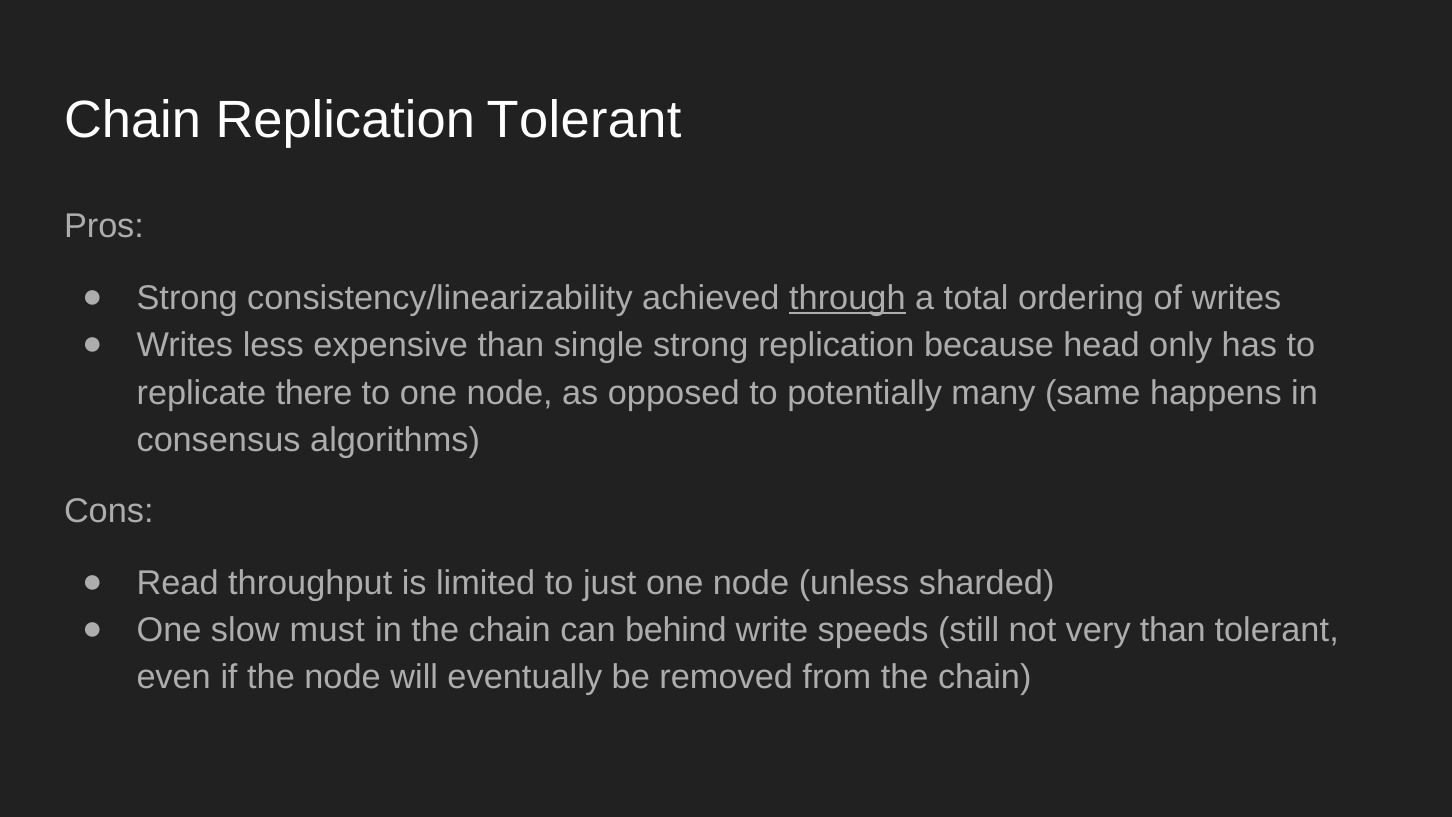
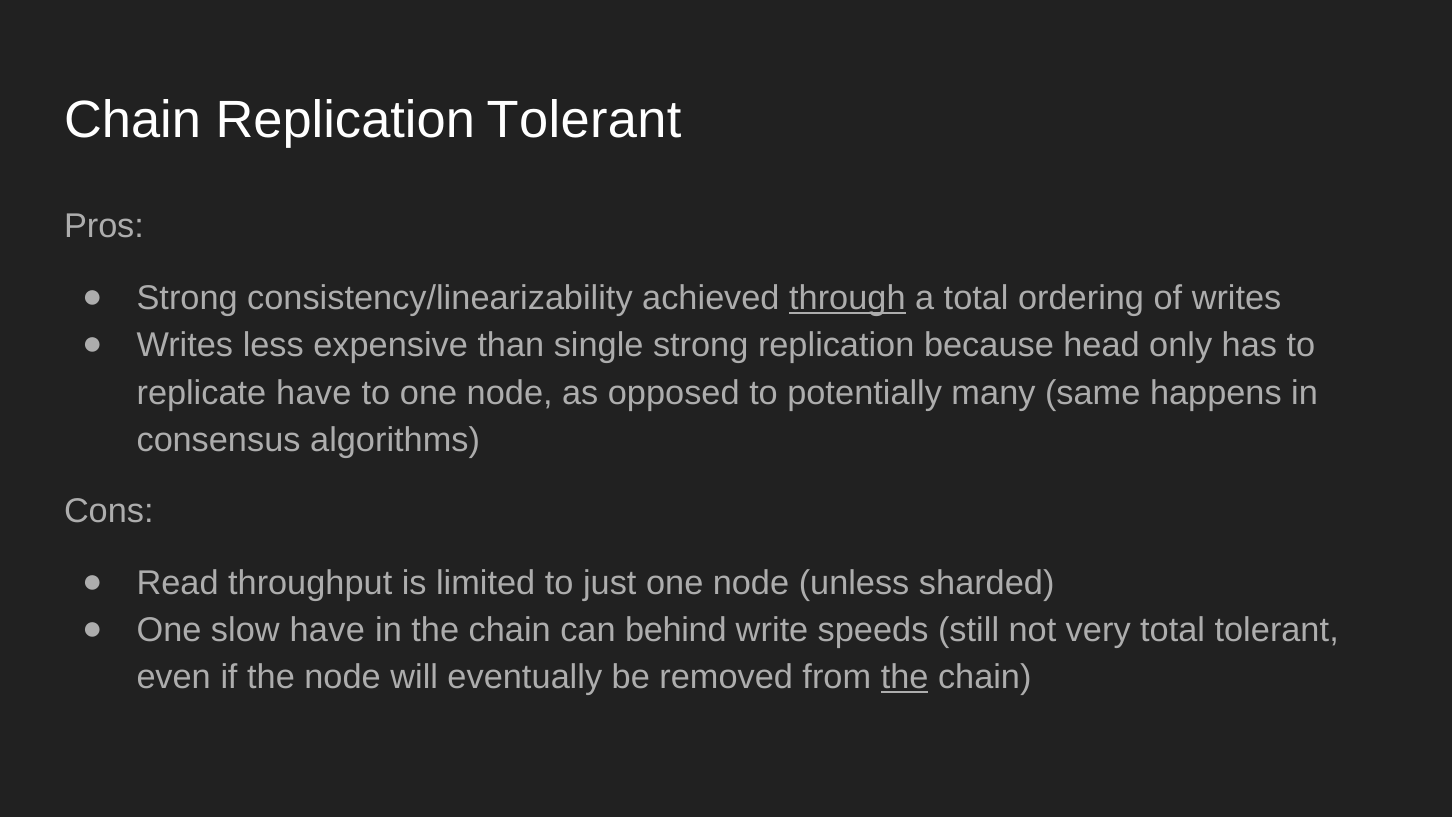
replicate there: there -> have
slow must: must -> have
very than: than -> total
the at (905, 677) underline: none -> present
